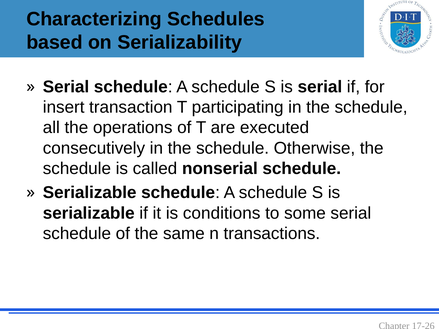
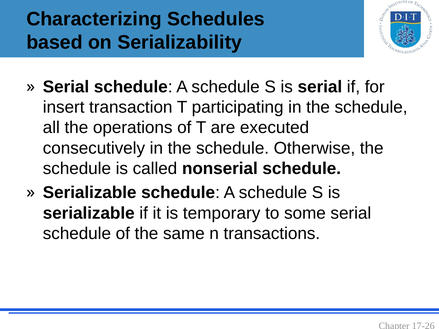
conditions: conditions -> temporary
